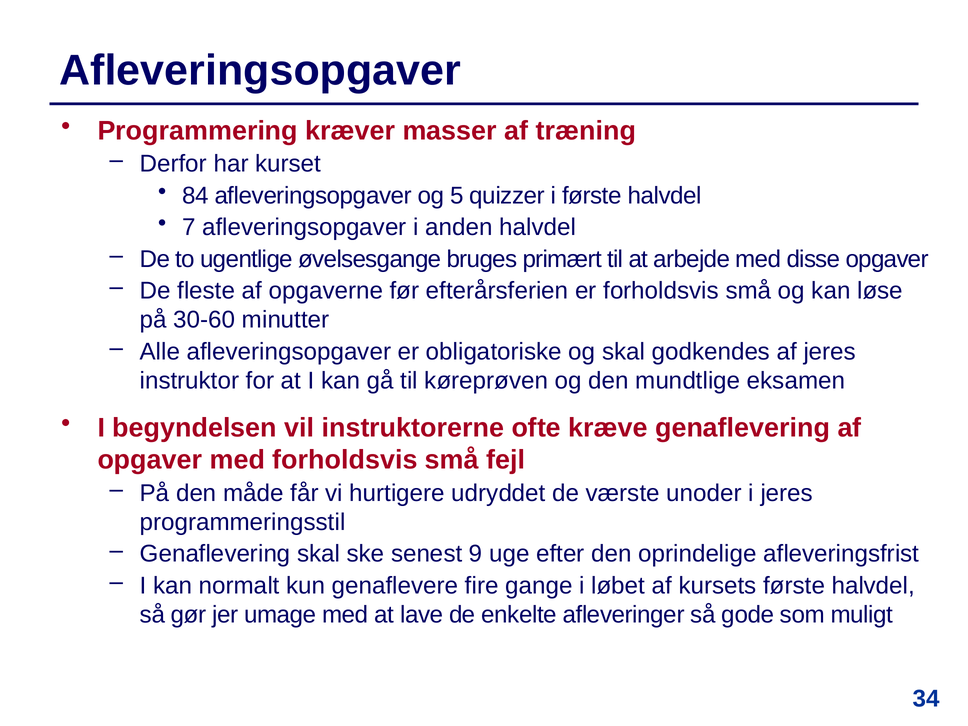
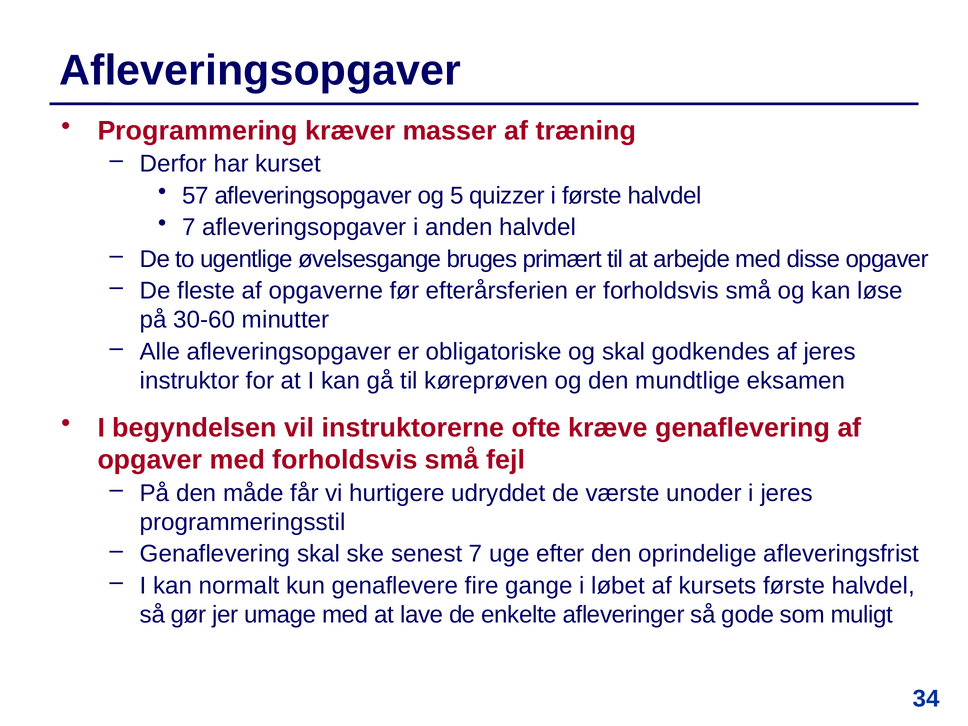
84: 84 -> 57
senest 9: 9 -> 7
